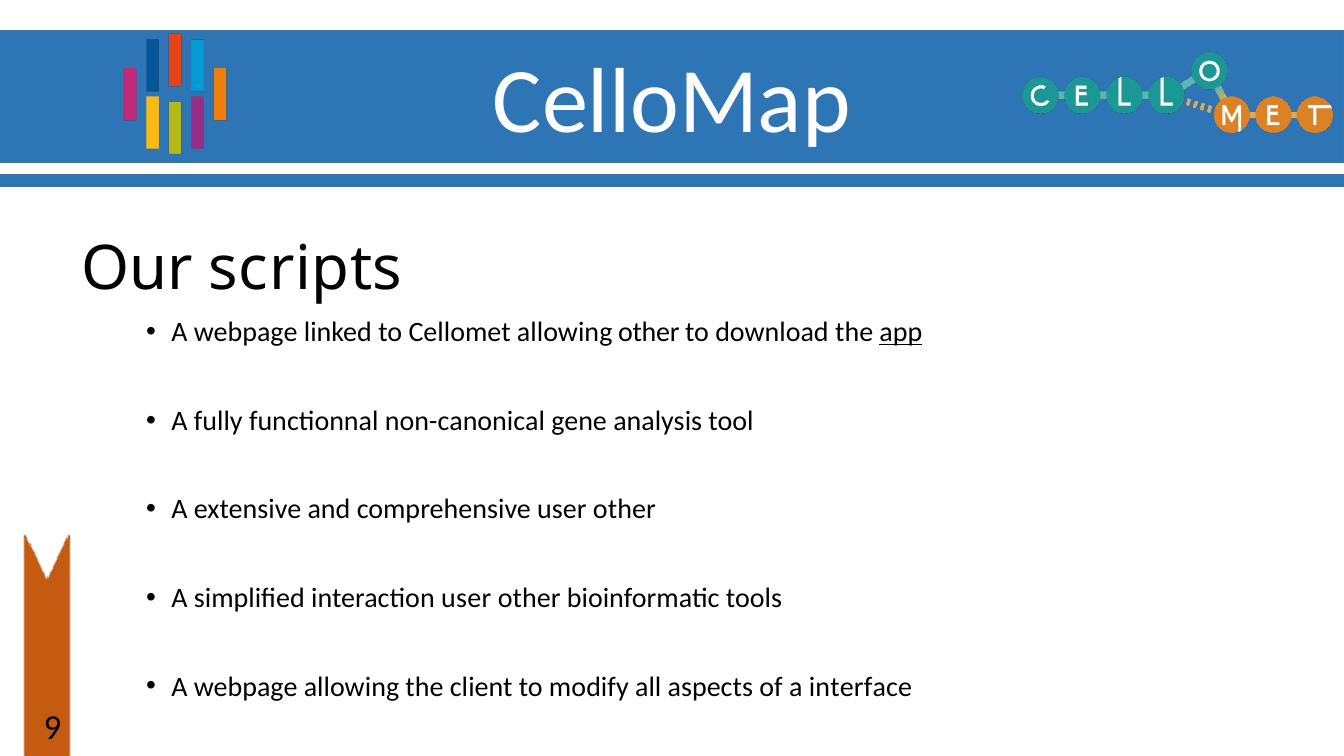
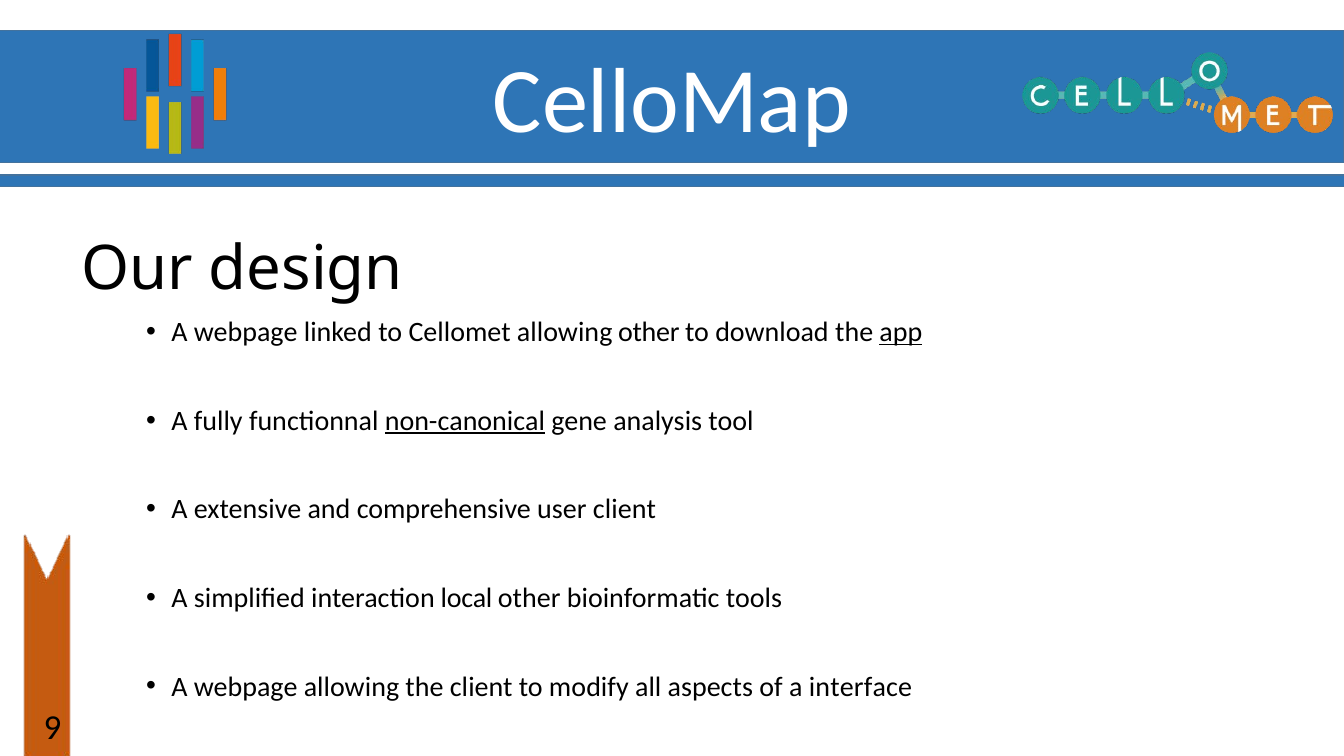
scripts: scripts -> design
non-canonical underline: none -> present
comprehensive user other: other -> client
interaction user: user -> local
